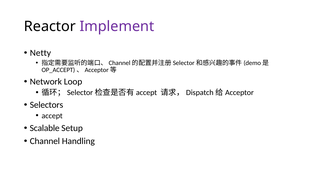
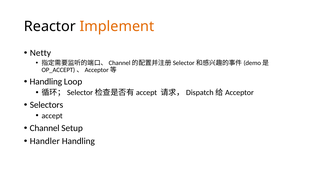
Implement colour: purple -> orange
Network at (46, 82): Network -> Handling
Scalable: Scalable -> Channel
Channel: Channel -> Handler
